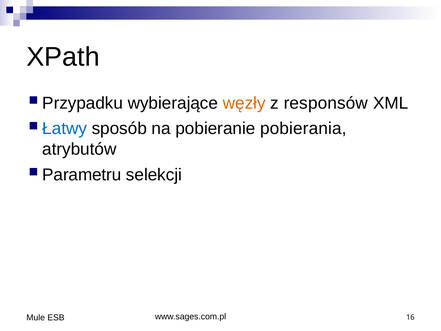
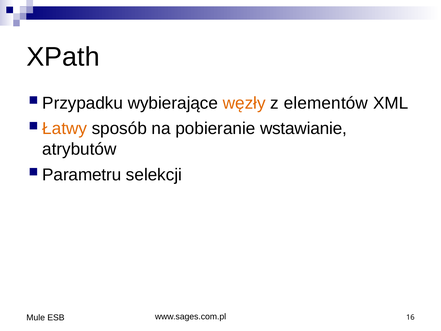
responsów: responsów -> elementów
Łatwy colour: blue -> orange
pobierania: pobierania -> wstawianie
